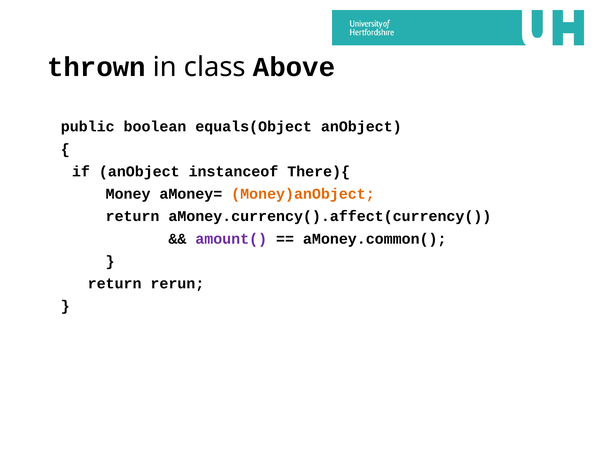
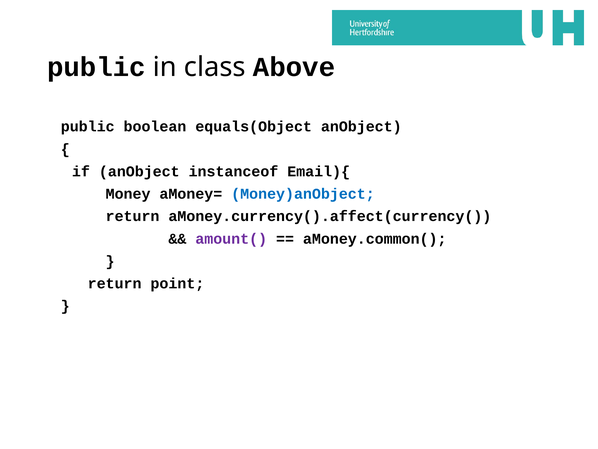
thrown at (96, 67): thrown -> public
There){: There){ -> Email){
Money)anObject colour: orange -> blue
rerun: rerun -> point
